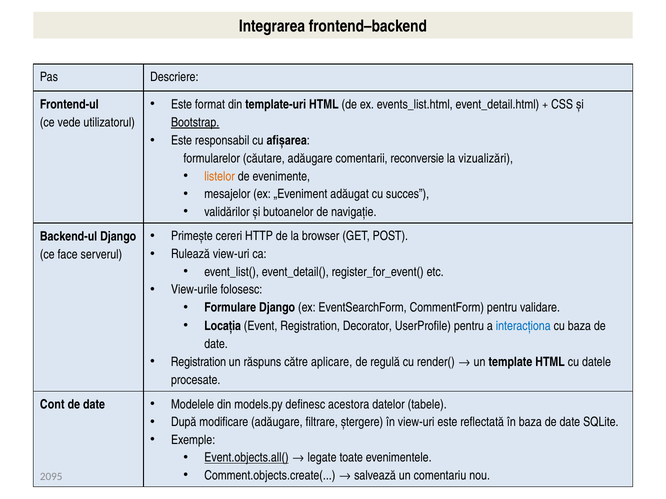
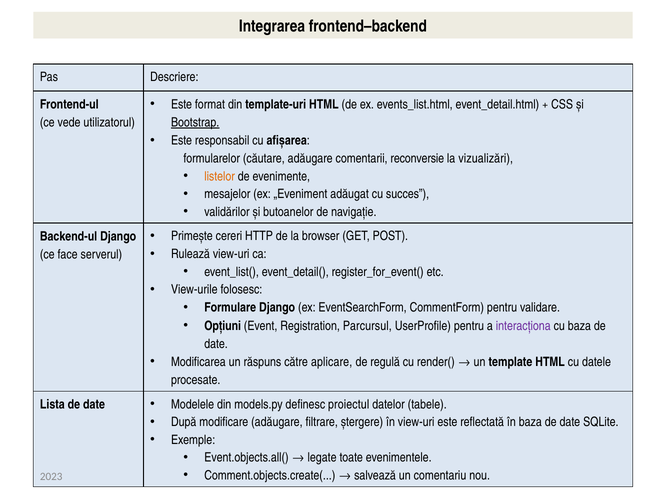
Locația: Locația -> Opțiuni
Decorator: Decorator -> Parcursul
interacționa colour: blue -> purple
Registration at (198, 362): Registration -> Modificarea
Cont: Cont -> Lista
acestora: acestora -> proiectul
Event.objects.all( underline: present -> none
2095: 2095 -> 2023
